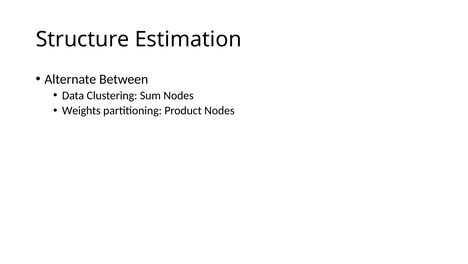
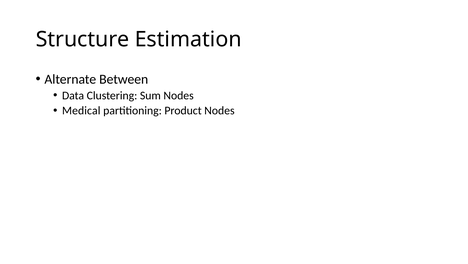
Weights: Weights -> Medical
